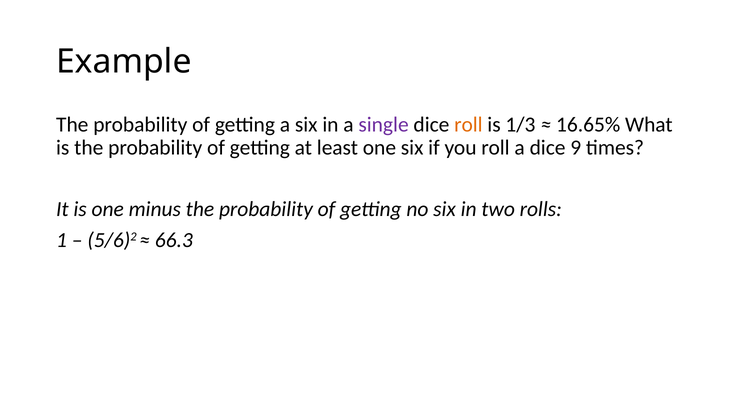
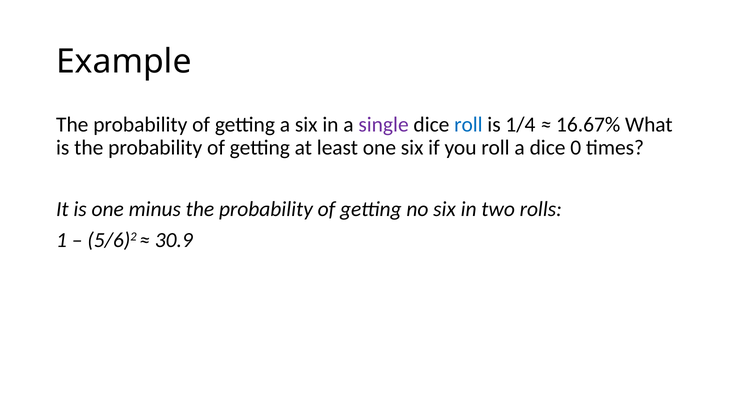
roll at (468, 124) colour: orange -> blue
1/3: 1/3 -> 1/4
16.65%: 16.65% -> 16.67%
9: 9 -> 0
66.3: 66.3 -> 30.9
